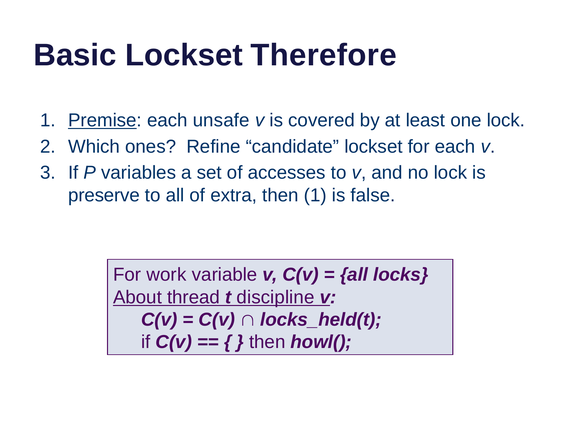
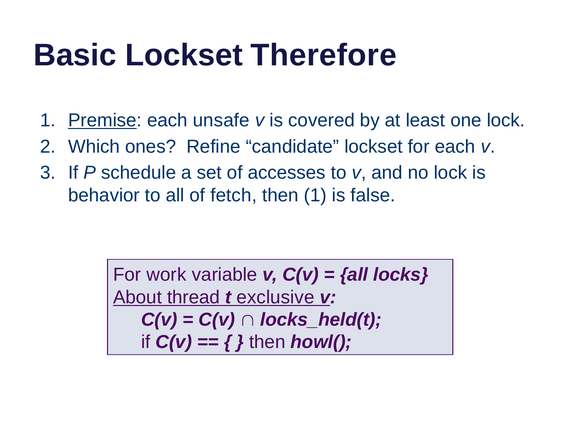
variables: variables -> schedule
preserve: preserve -> behavior
extra: extra -> fetch
discipline: discipline -> exclusive
